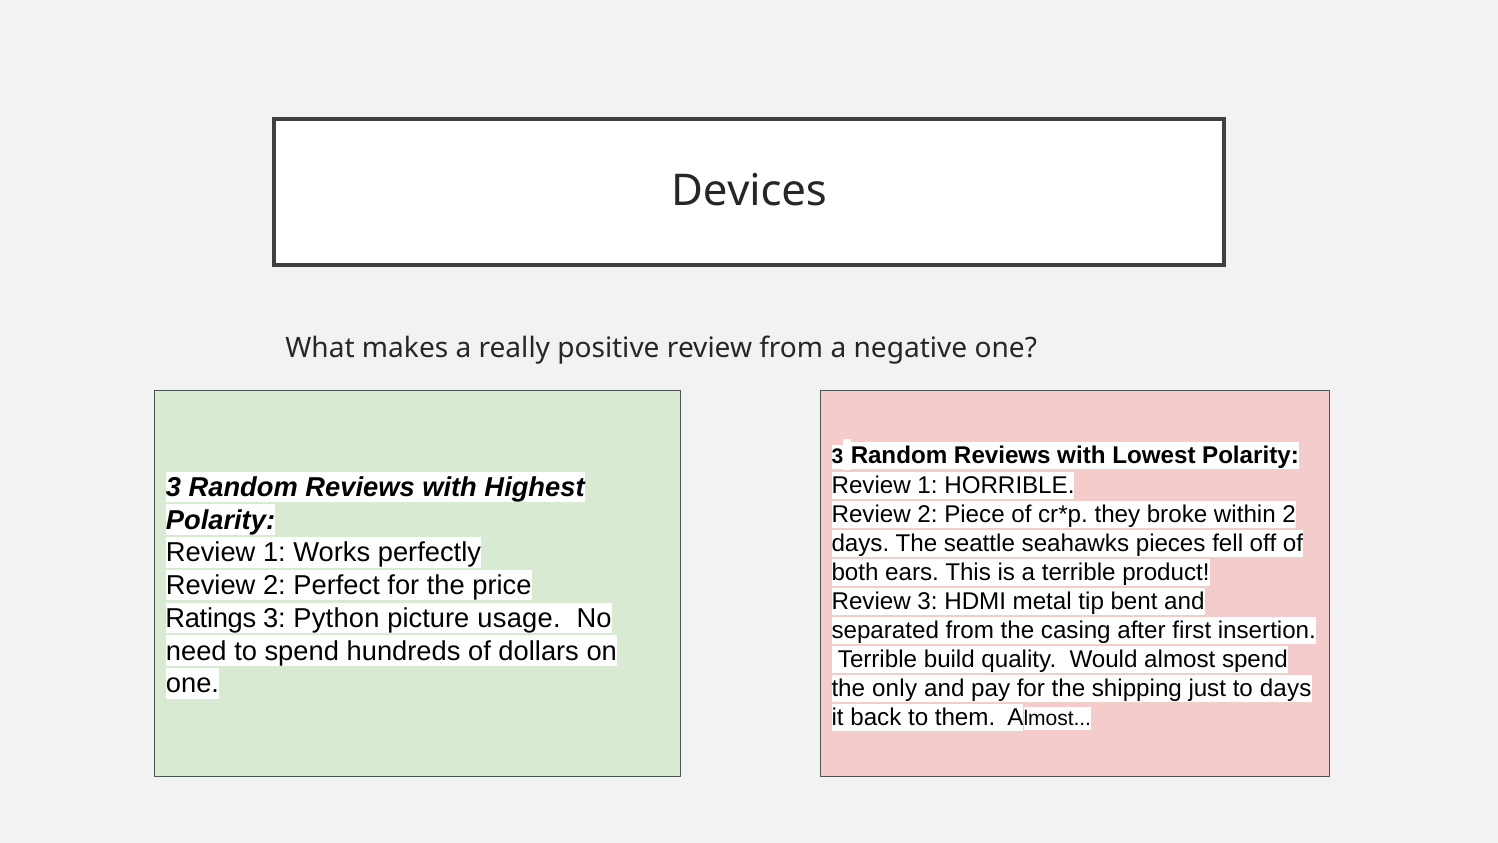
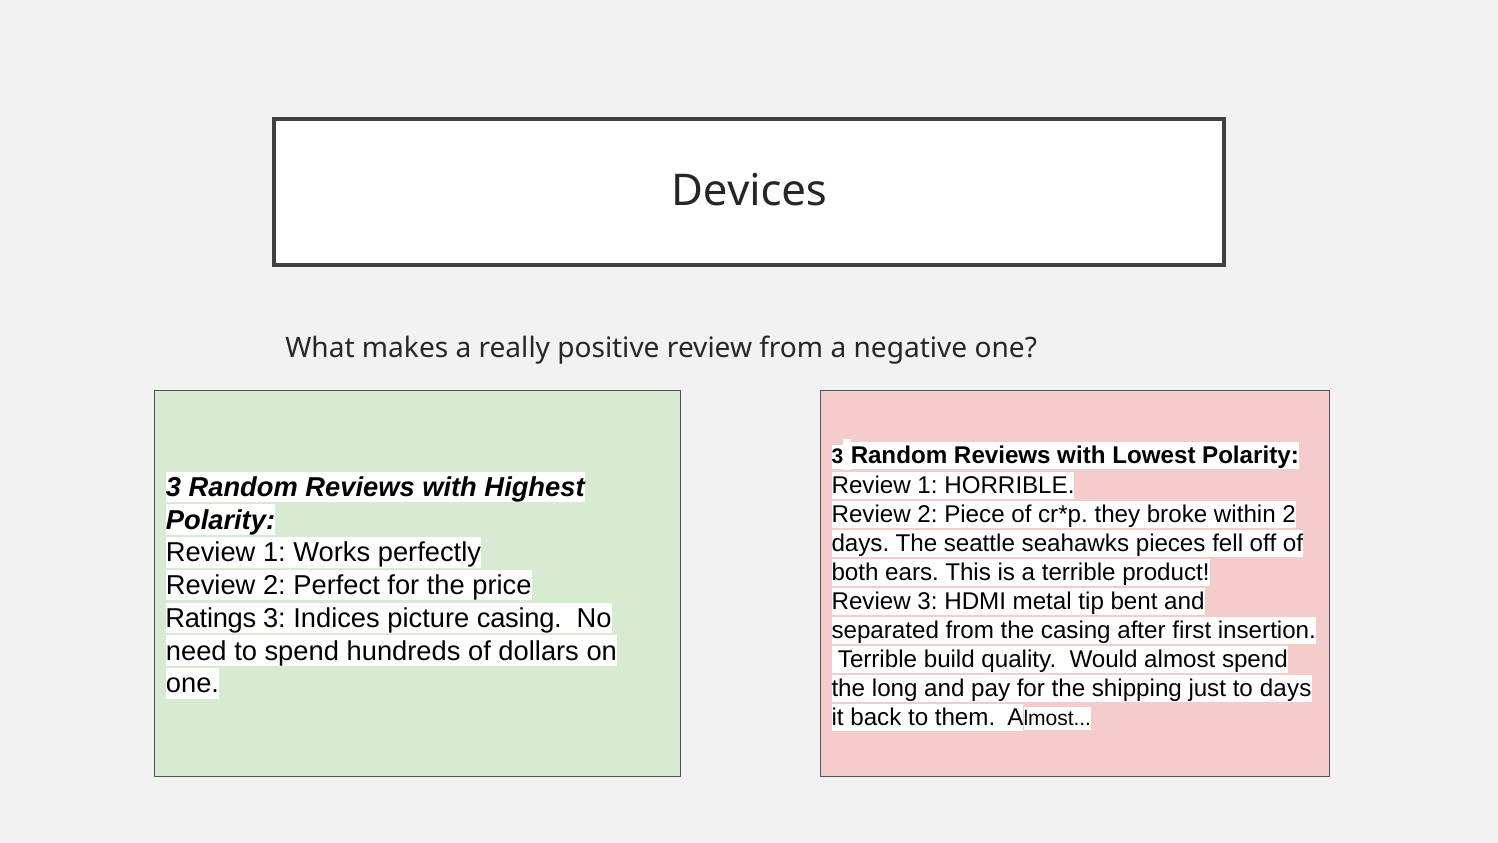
Python: Python -> Indices
picture usage: usage -> casing
only: only -> long
